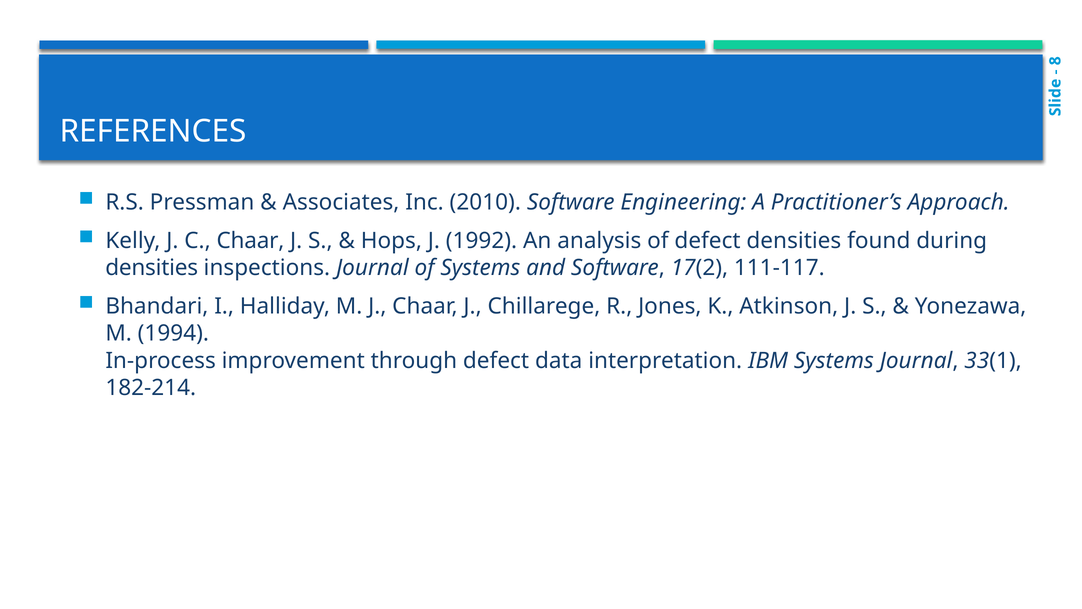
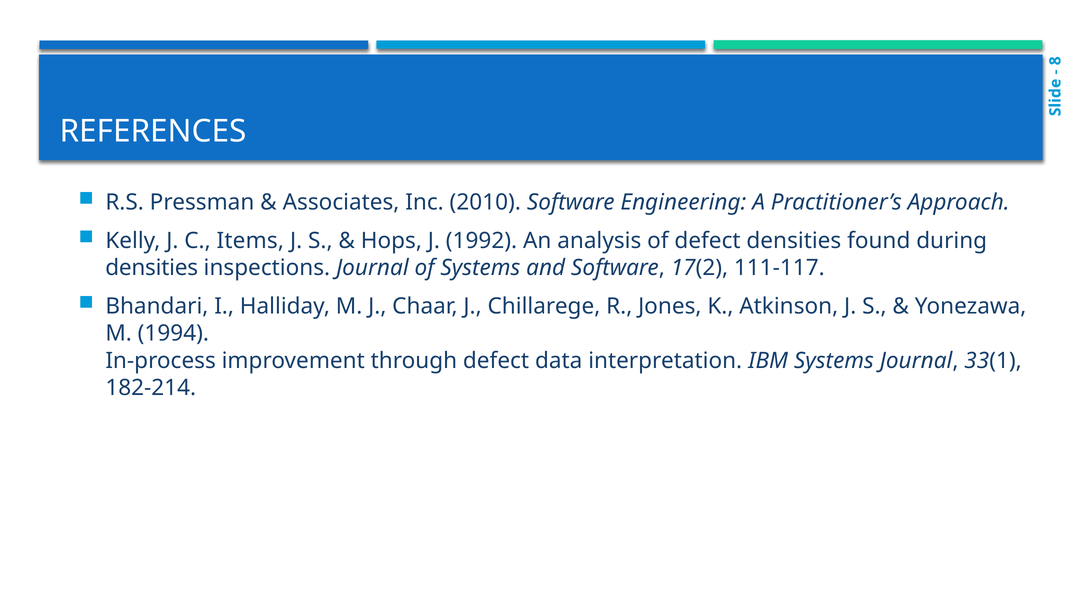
C Chaar: Chaar -> Items
